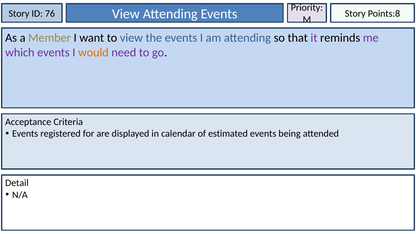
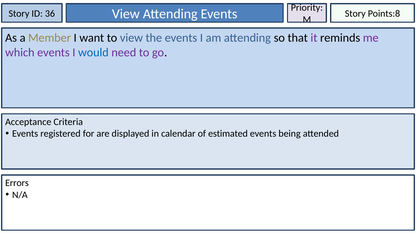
76: 76 -> 36
would colour: orange -> blue
Detail: Detail -> Errors
